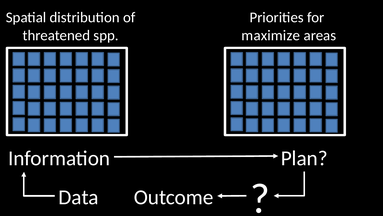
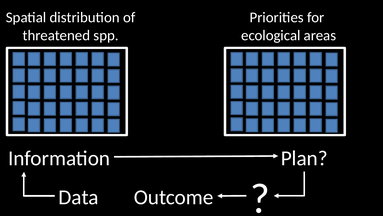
maximize: maximize -> ecological
